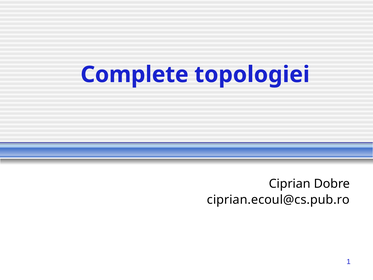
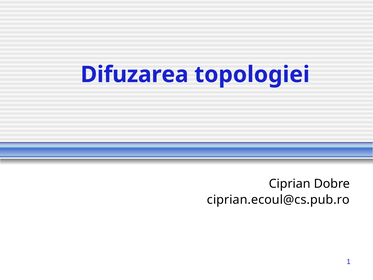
Complete: Complete -> Difuzarea
